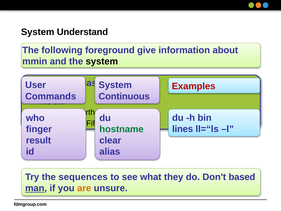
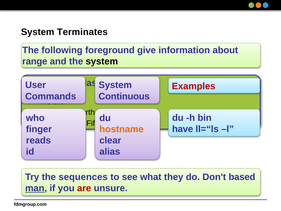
Understand: Understand -> Terminates
mmin: mmin -> range
lines: lines -> have
hostname colour: green -> orange
result: result -> reads
are colour: orange -> red
